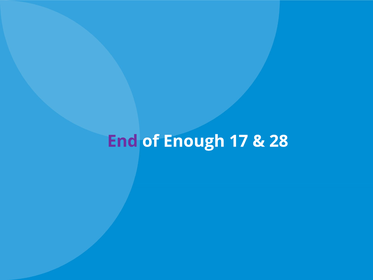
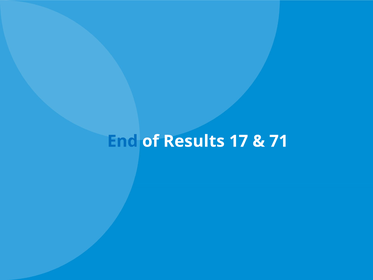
End colour: purple -> blue
Enough: Enough -> Results
28: 28 -> 71
